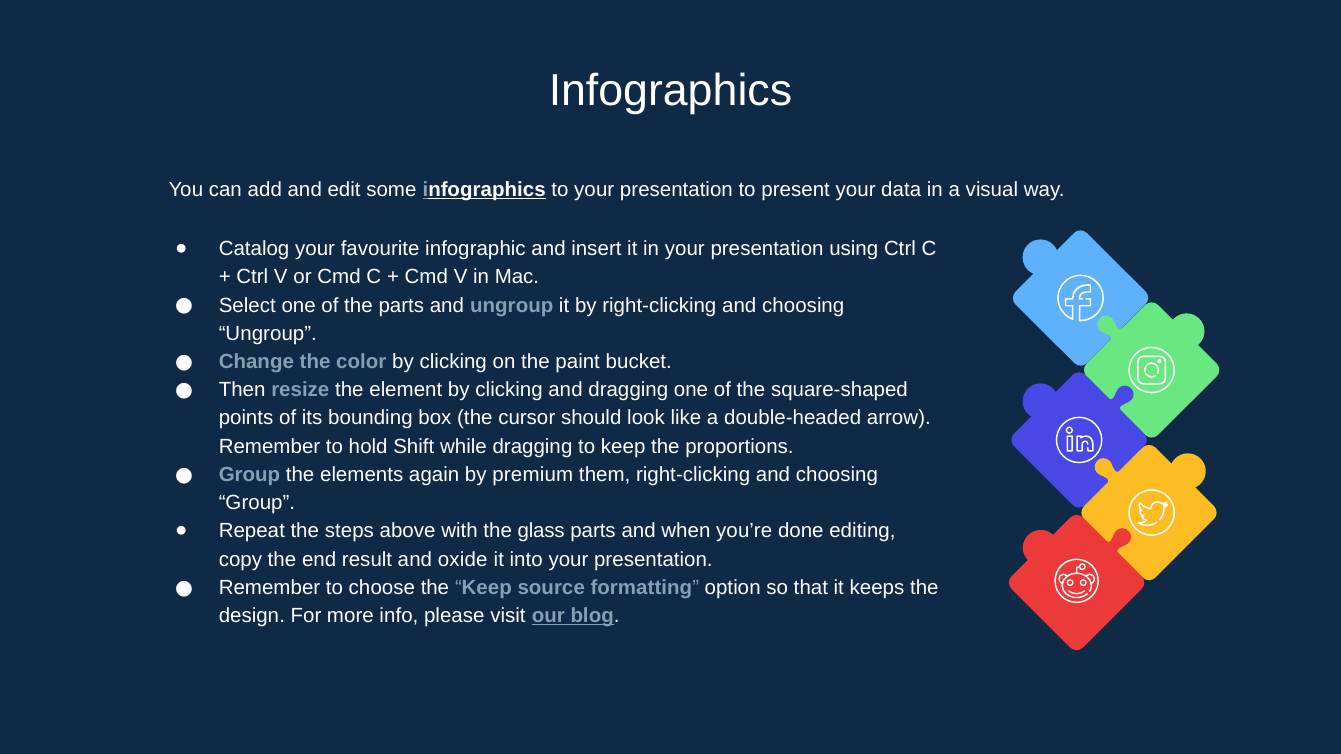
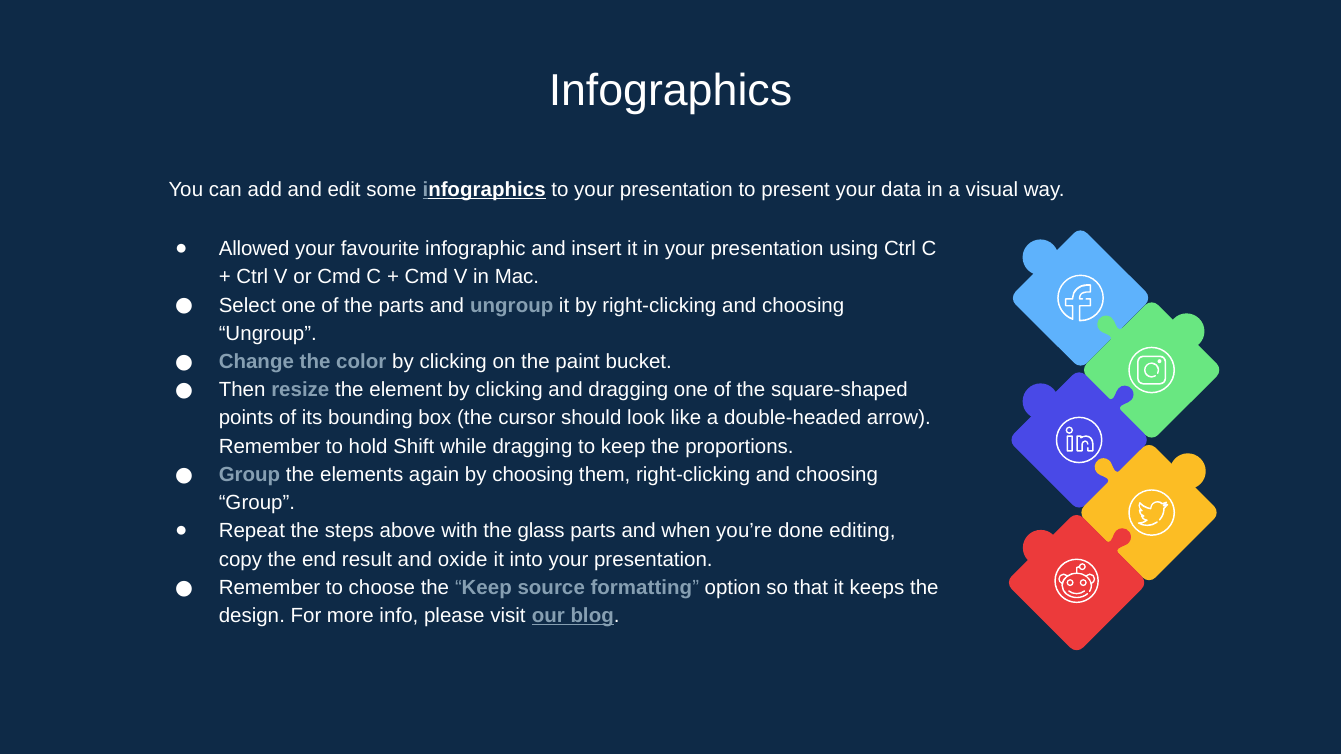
Catalog: Catalog -> Allowed
by premium: premium -> choosing
